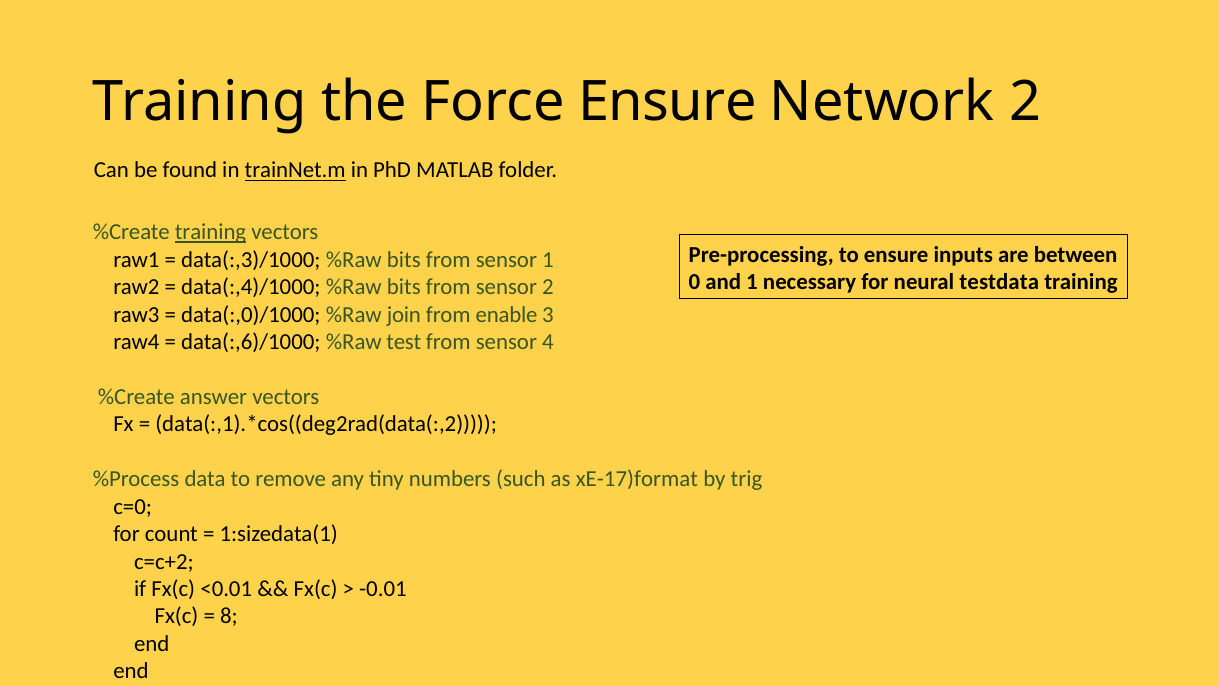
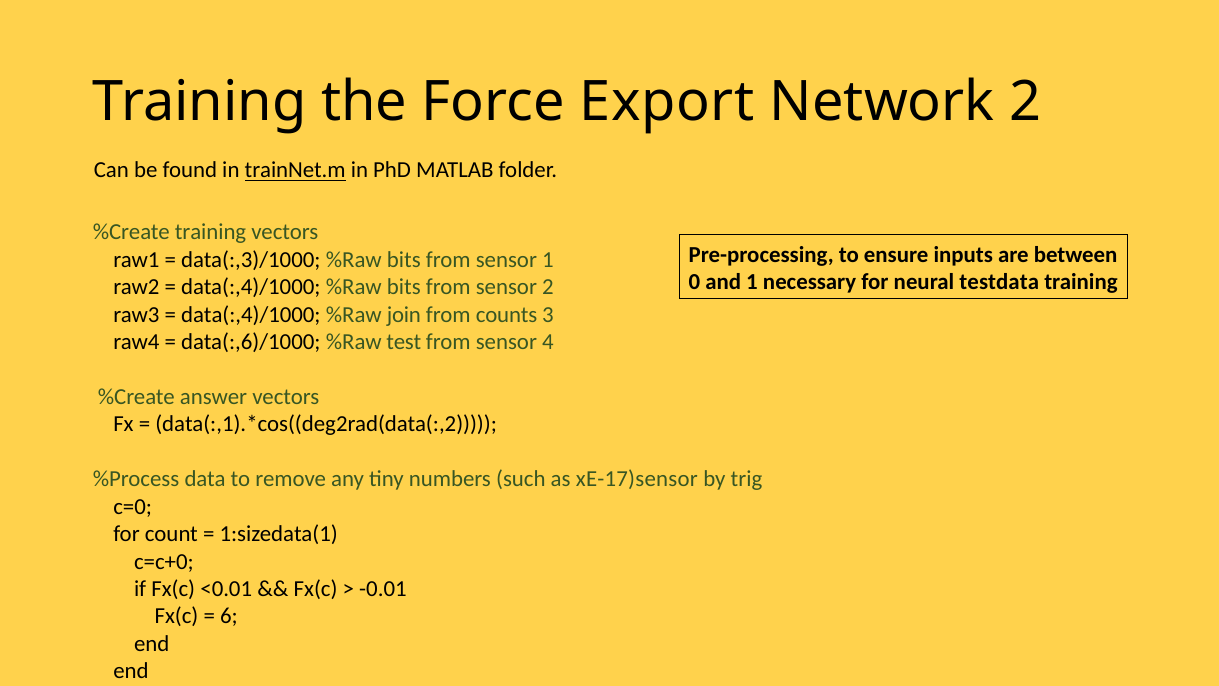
Force Ensure: Ensure -> Export
training at (211, 232) underline: present -> none
data(:,0)/1000 at (251, 314): data(:,0)/1000 -> data(:,4)/1000
enable: enable -> counts
xE-17)format: xE-17)format -> xE-17)sensor
c=c+2: c=c+2 -> c=c+0
8: 8 -> 6
